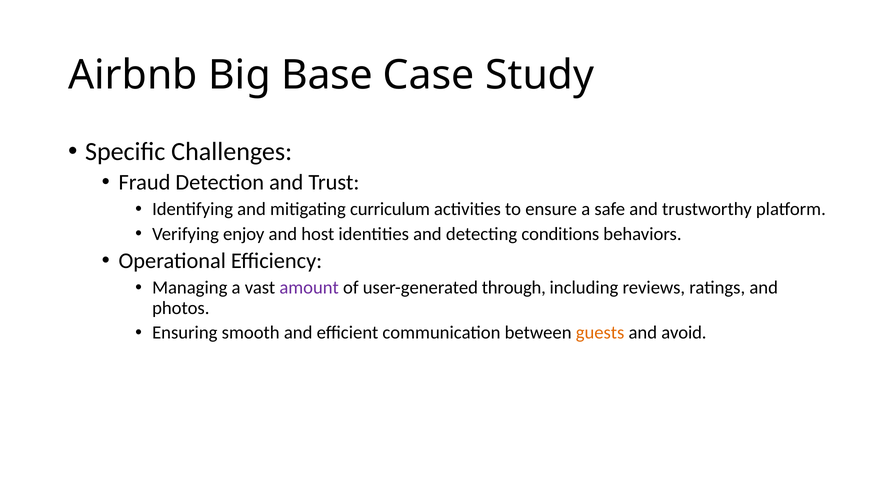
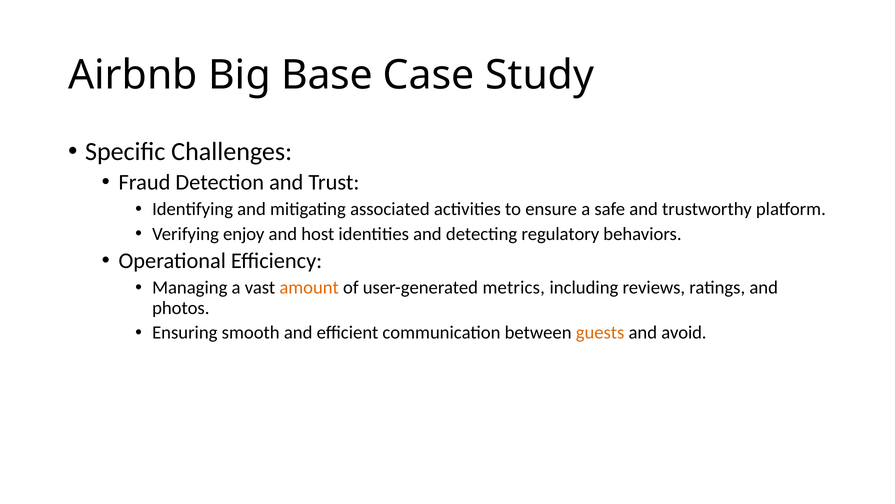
curriculum: curriculum -> associated
conditions: conditions -> regulatory
amount colour: purple -> orange
through: through -> metrics
